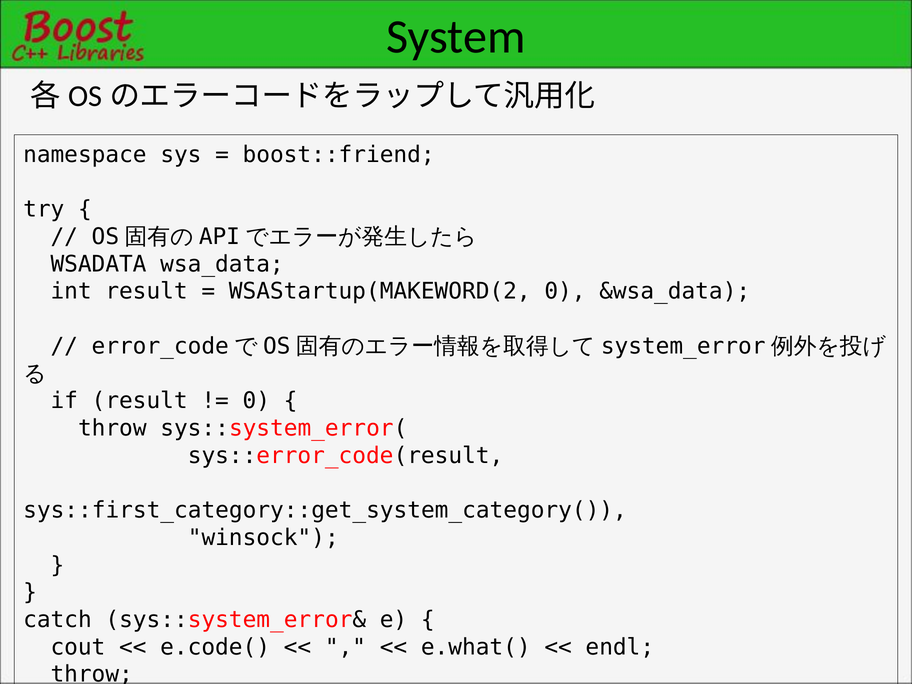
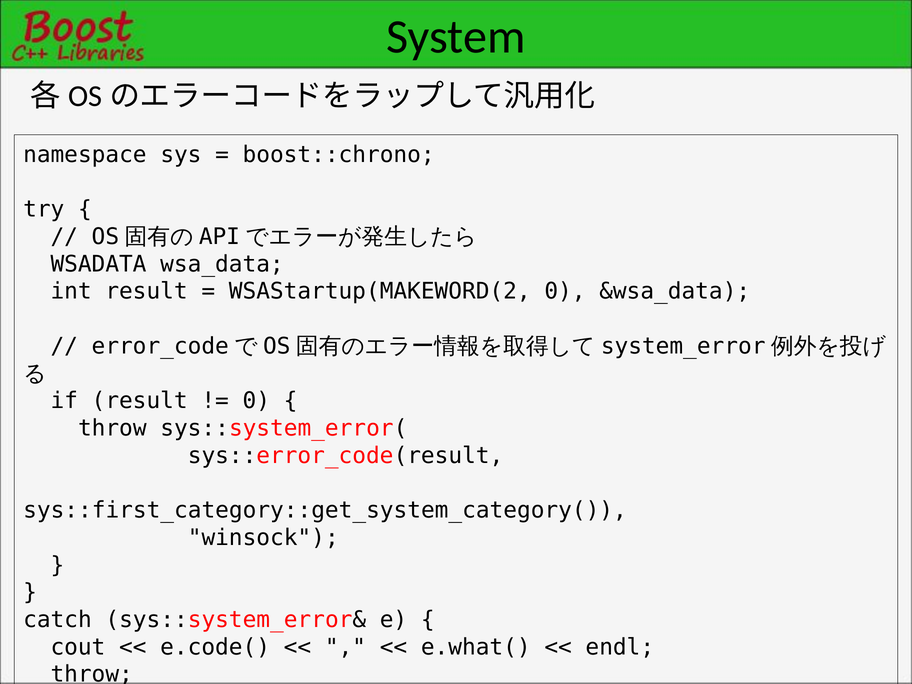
boost::friend: boost::friend -> boost::chrono
